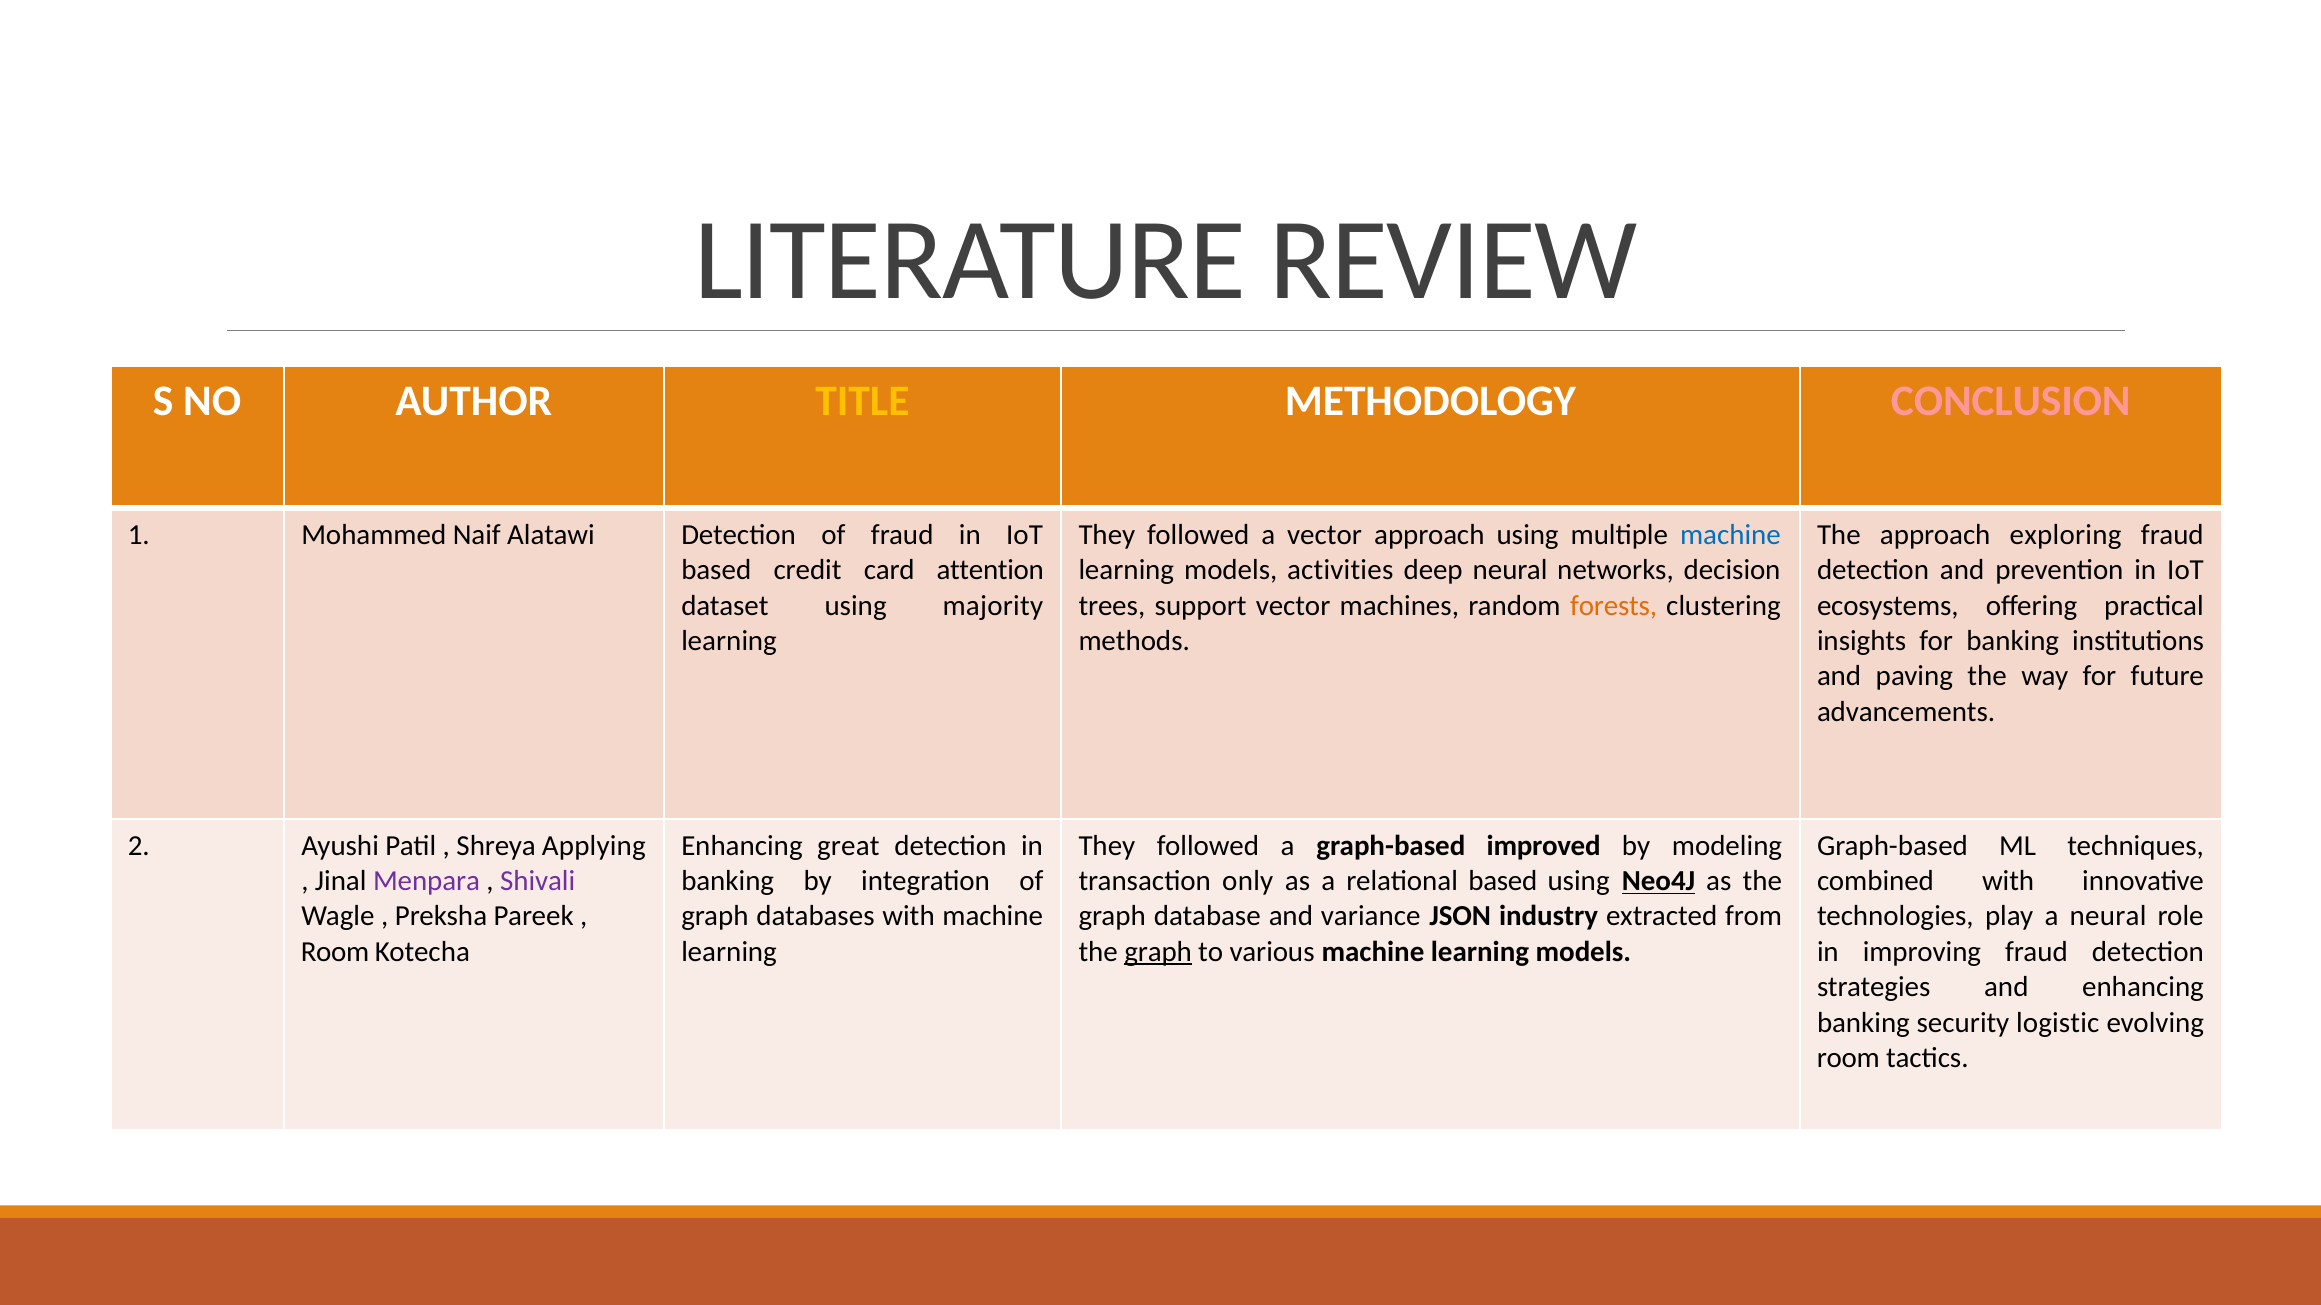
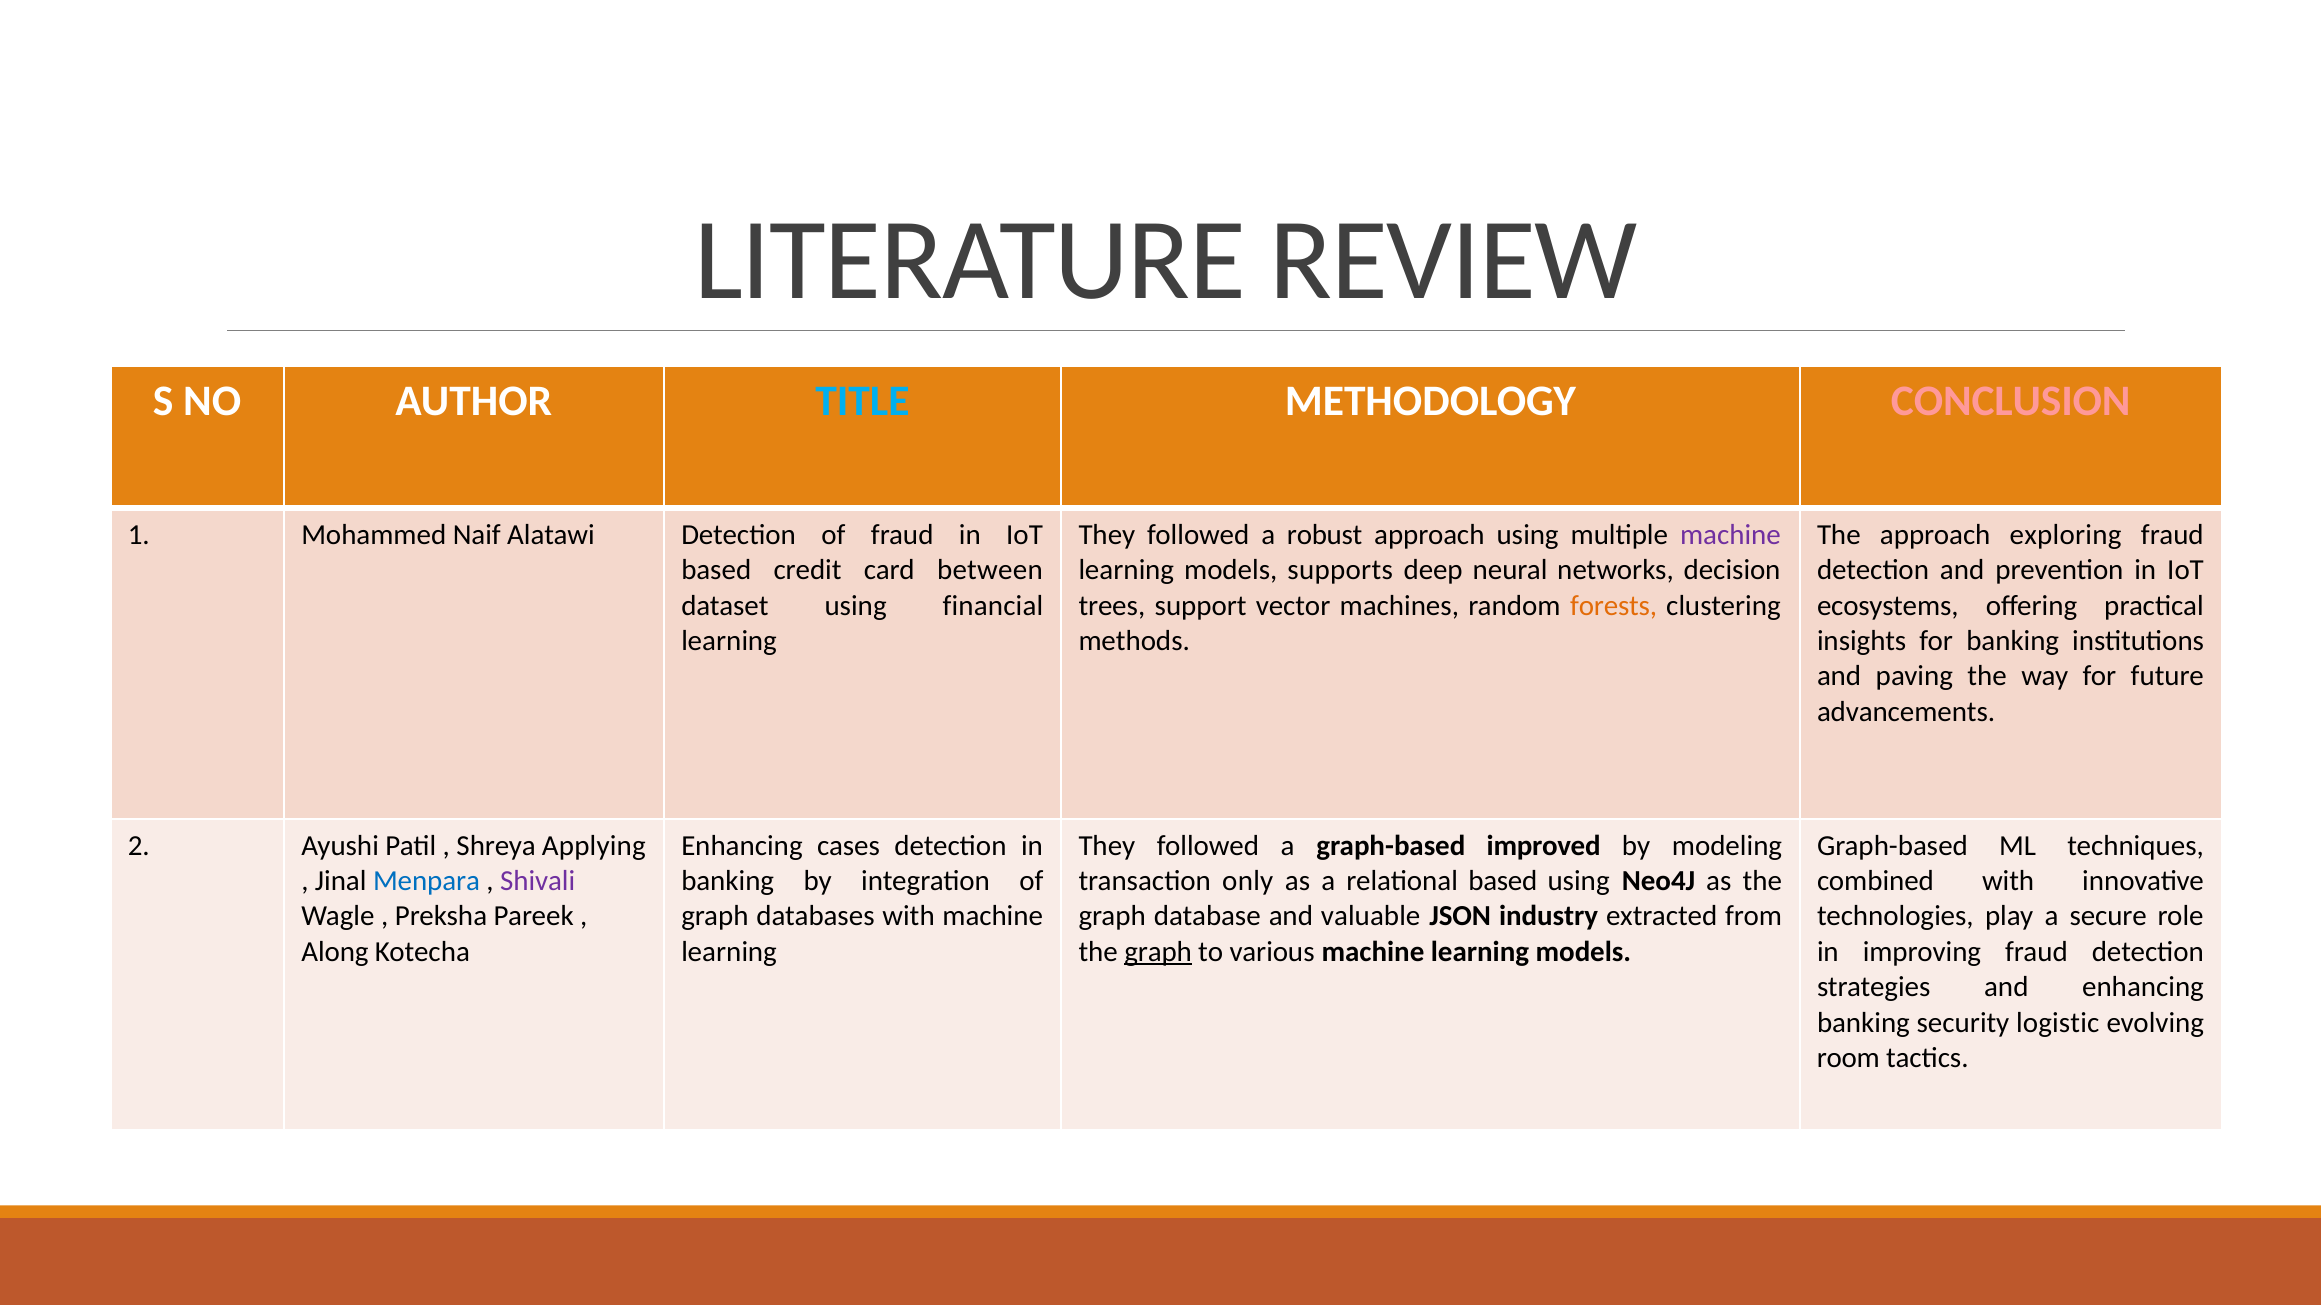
TITLE colour: yellow -> light blue
a vector: vector -> robust
machine at (1730, 535) colour: blue -> purple
attention: attention -> between
activities: activities -> supports
majority: majority -> financial
great: great -> cases
Menpara colour: purple -> blue
Neo4J underline: present -> none
variance: variance -> valuable
a neural: neural -> secure
Room at (335, 952): Room -> Along
